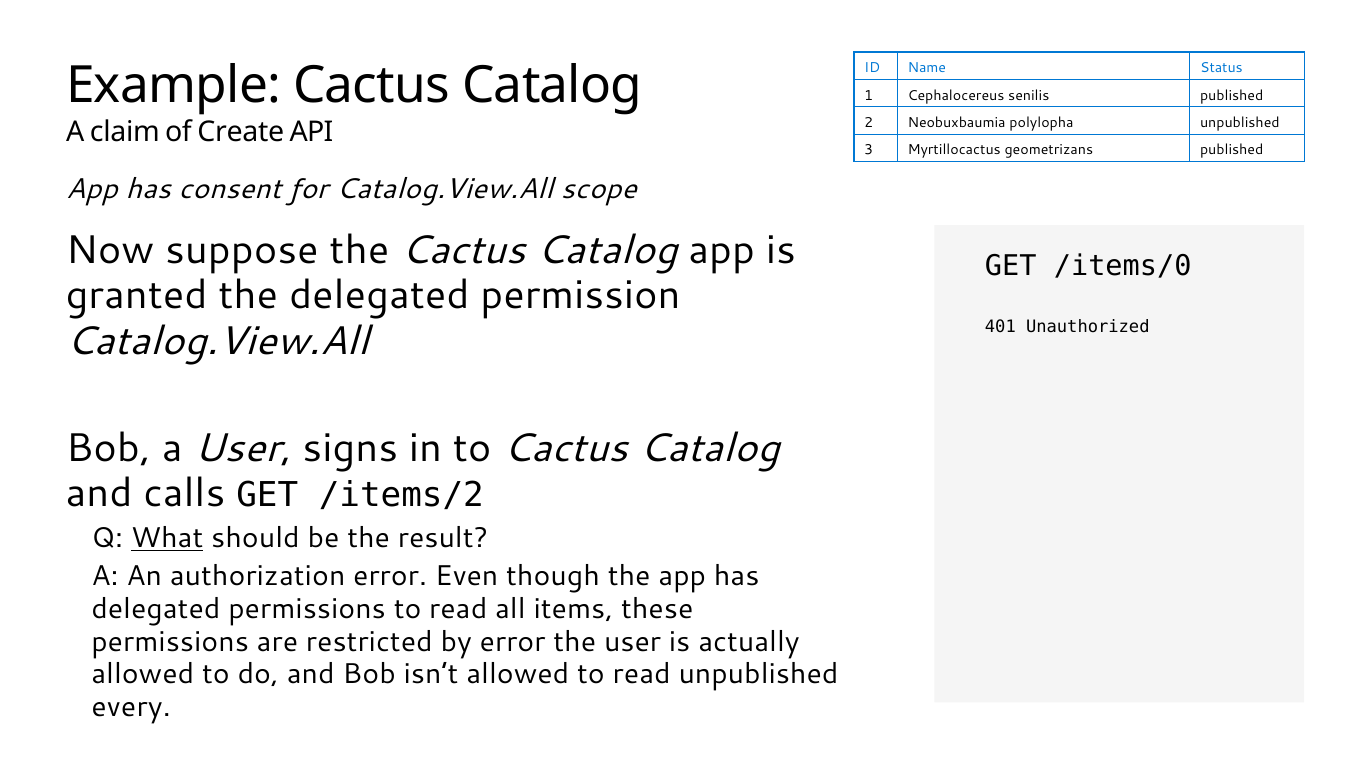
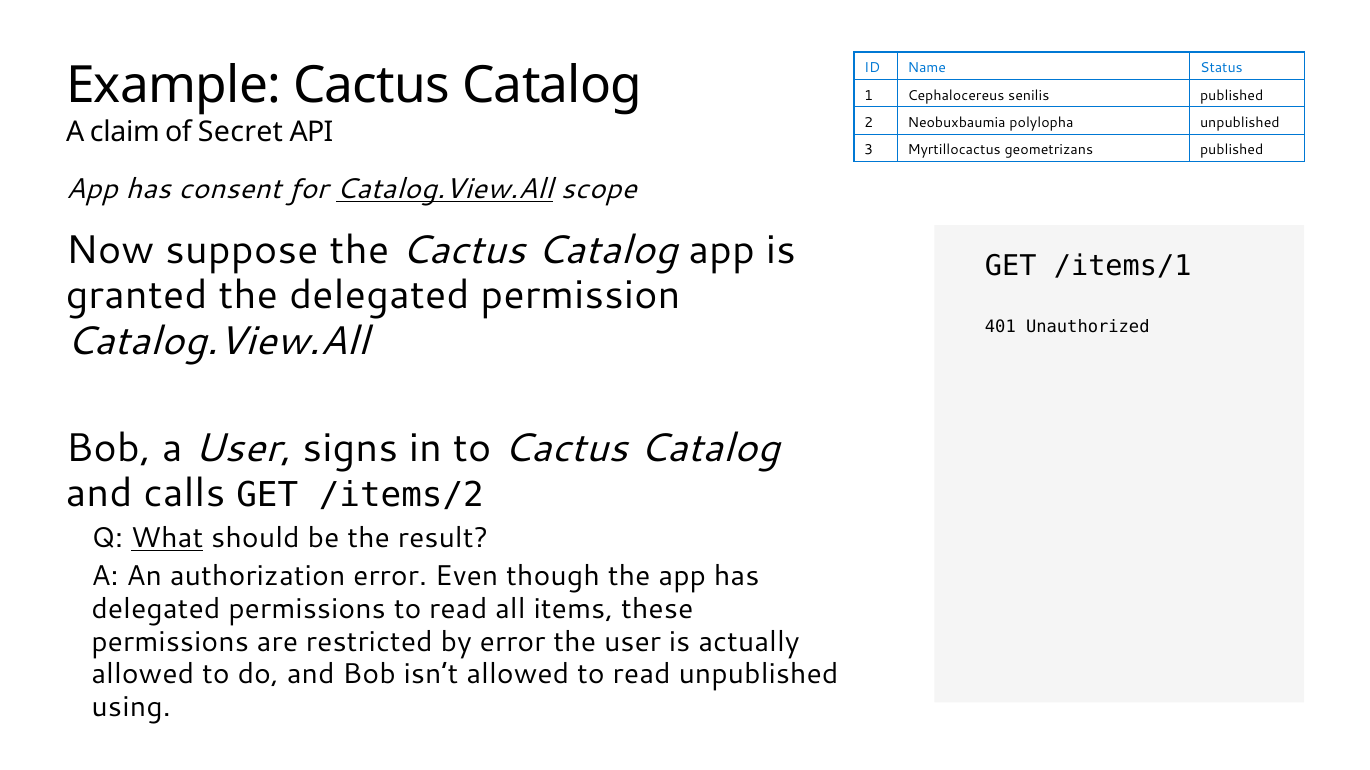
Create: Create -> Secret
Catalog.View.All at (444, 189) underline: none -> present
/items/0: /items/0 -> /items/1
every: every -> using
